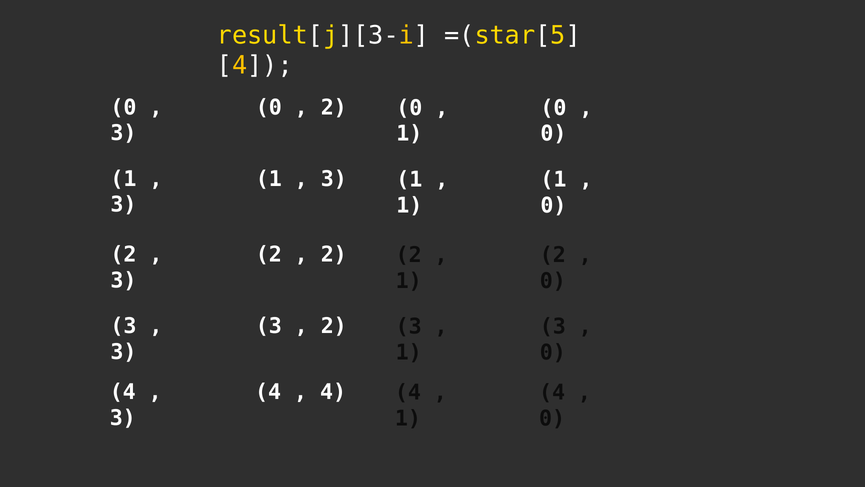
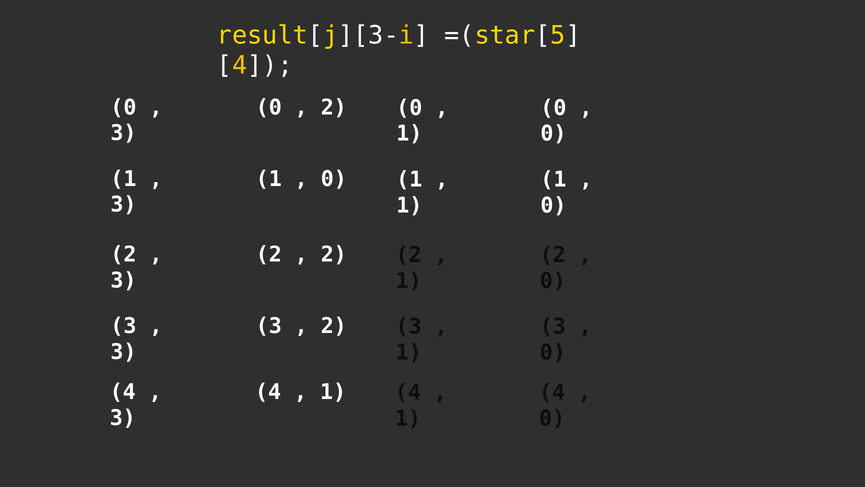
3 at (334, 179): 3 -> 0
4 at (333, 392): 4 -> 1
